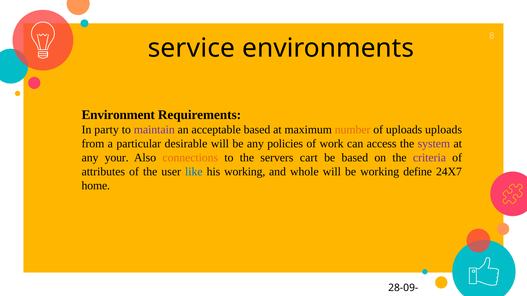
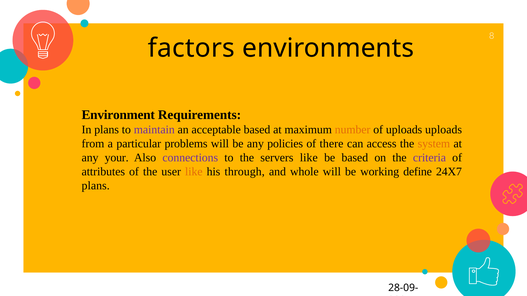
service: service -> factors
In party: party -> plans
desirable: desirable -> problems
work: work -> there
system colour: purple -> orange
connections colour: orange -> purple
servers cart: cart -> like
like at (194, 172) colour: blue -> orange
his working: working -> through
home at (96, 186): home -> plans
